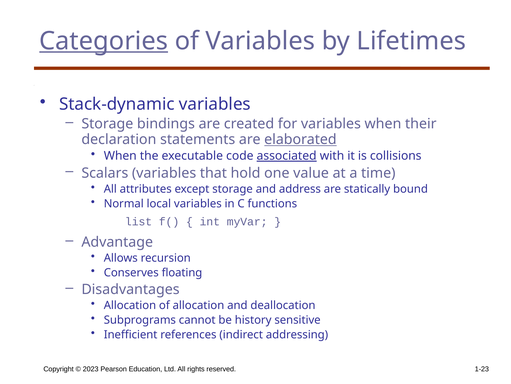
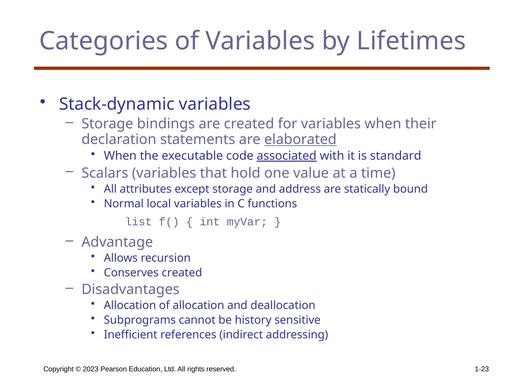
Categories underline: present -> none
collisions: collisions -> standard
Conserves floating: floating -> created
